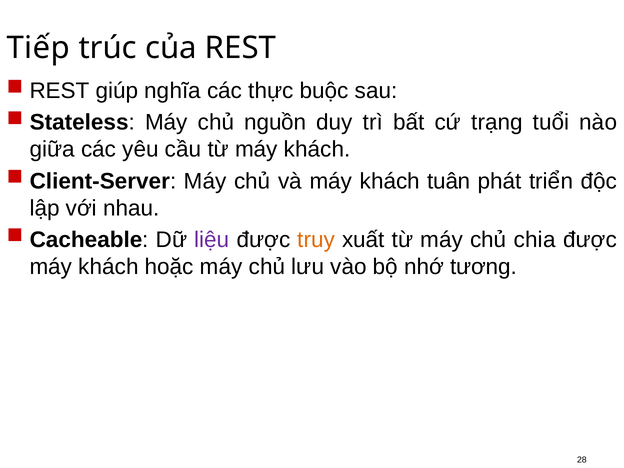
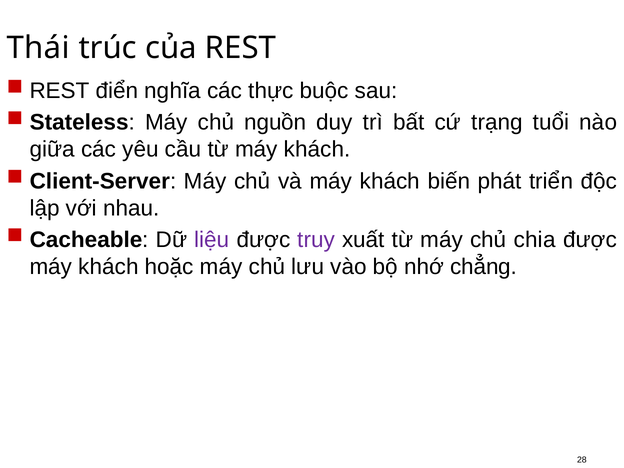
Tiếp: Tiếp -> Thái
giúp: giúp -> điển
tuân: tuân -> biến
truy colour: orange -> purple
tương: tương -> chẳng
